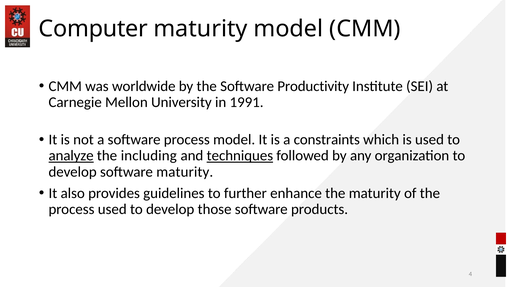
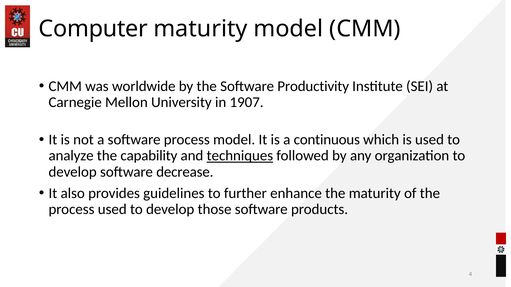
1991: 1991 -> 1907
constraints: constraints -> continuous
analyze underline: present -> none
including: including -> capability
software maturity: maturity -> decrease
